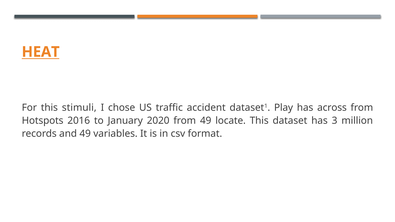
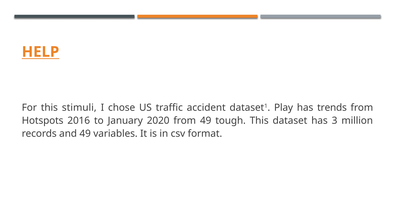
HEAT: HEAT -> HELP
across: across -> trends
locate: locate -> tough
